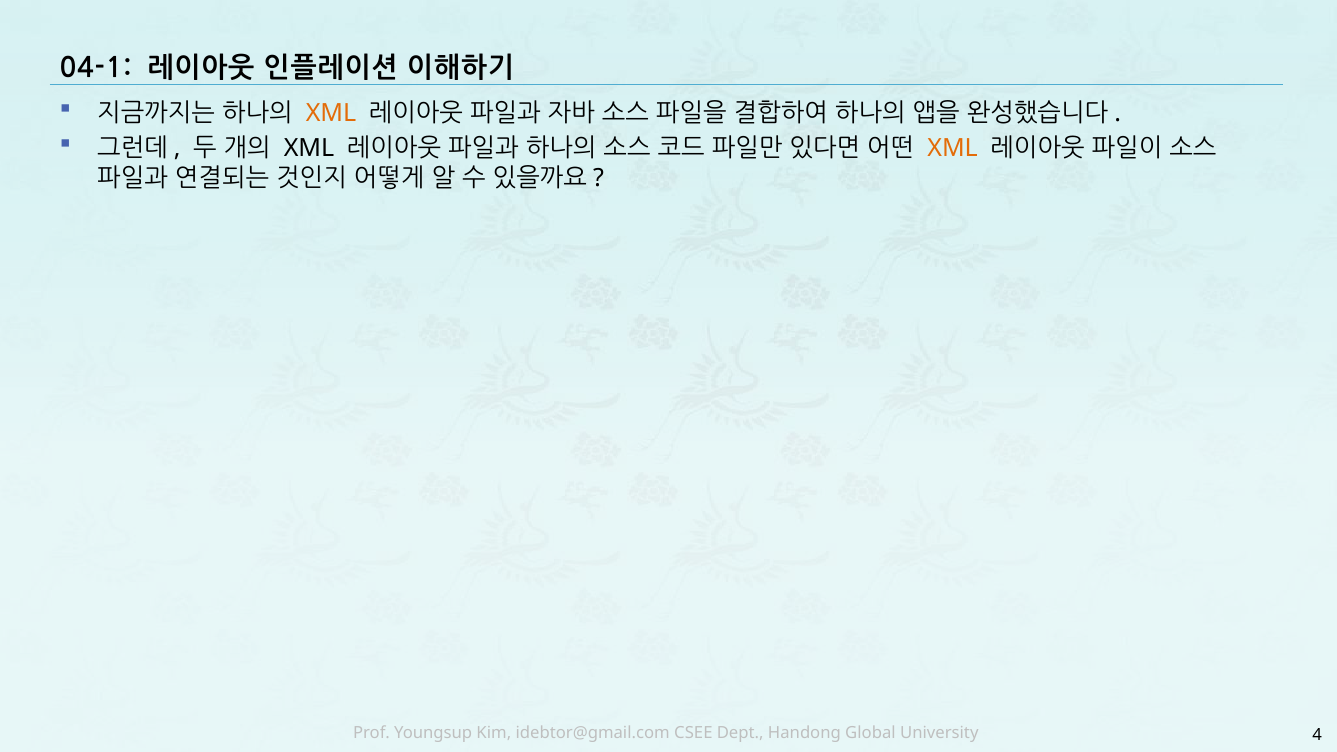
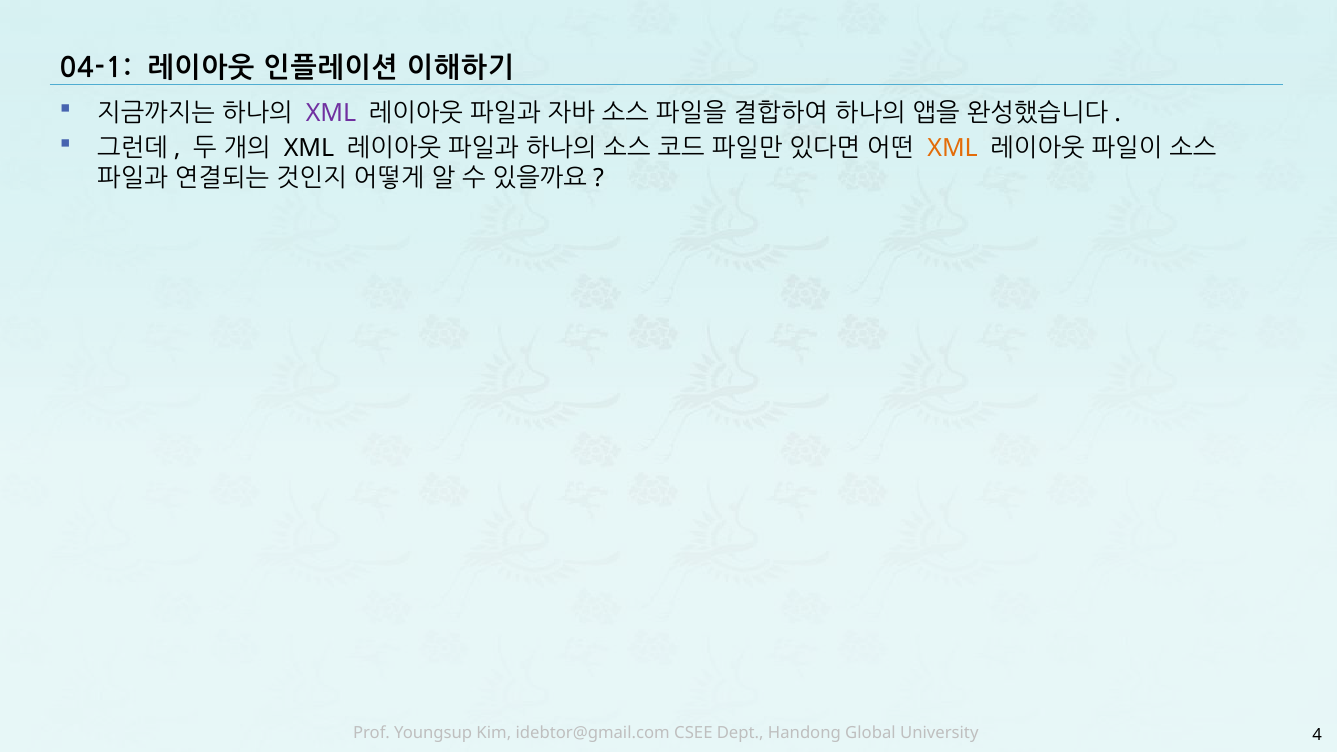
XML at (331, 113) colour: orange -> purple
